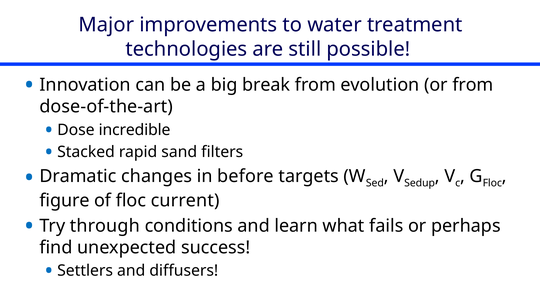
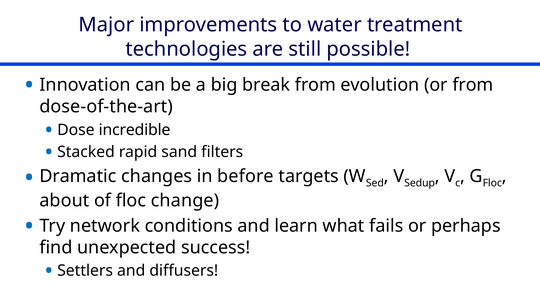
figure: figure -> about
current: current -> change
through: through -> network
